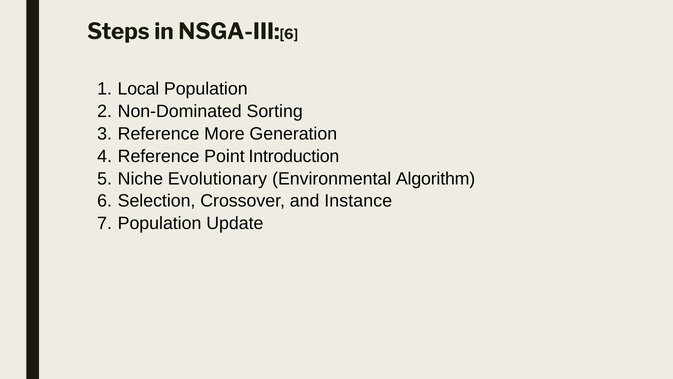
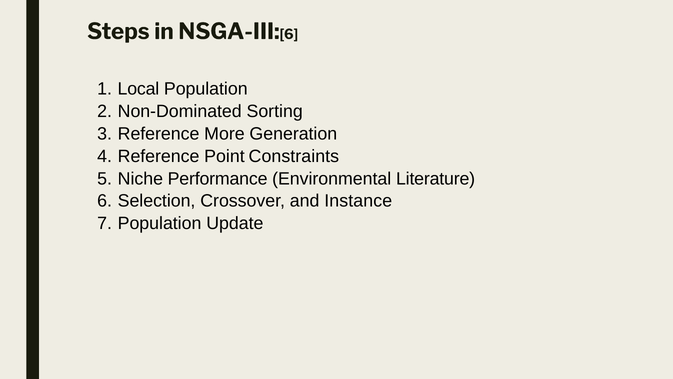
Introduction: Introduction -> Constraints
Evolutionary: Evolutionary -> Performance
Algorithm: Algorithm -> Literature
